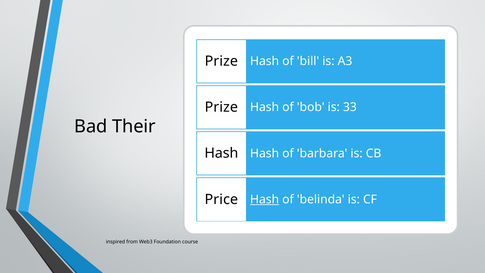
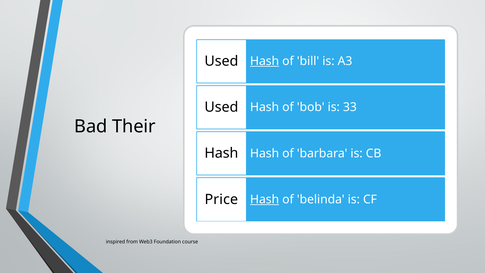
Prize at (221, 61): Prize -> Used
Hash at (265, 61) underline: none -> present
Prize at (221, 107): Prize -> Used
